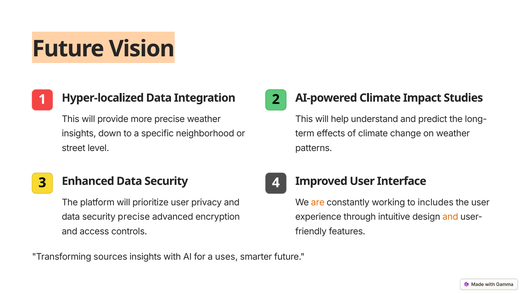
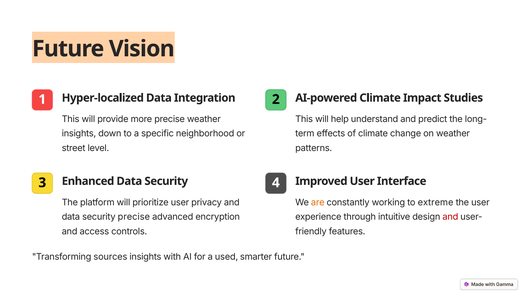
includes: includes -> extreme
and at (450, 217) colour: orange -> red
uses: uses -> used
